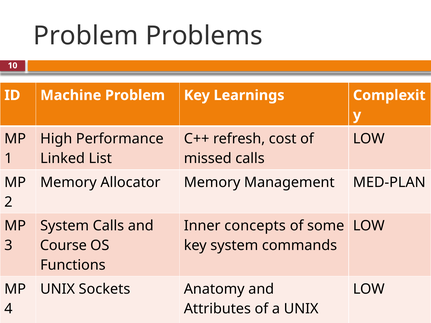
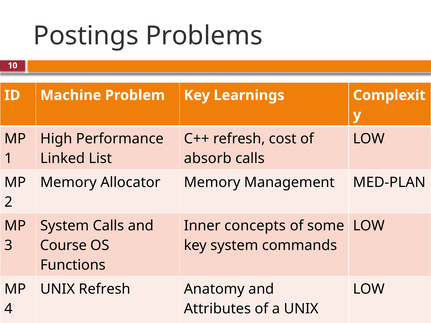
Problem at (86, 36): Problem -> Postings
missed: missed -> absorb
UNIX Sockets: Sockets -> Refresh
